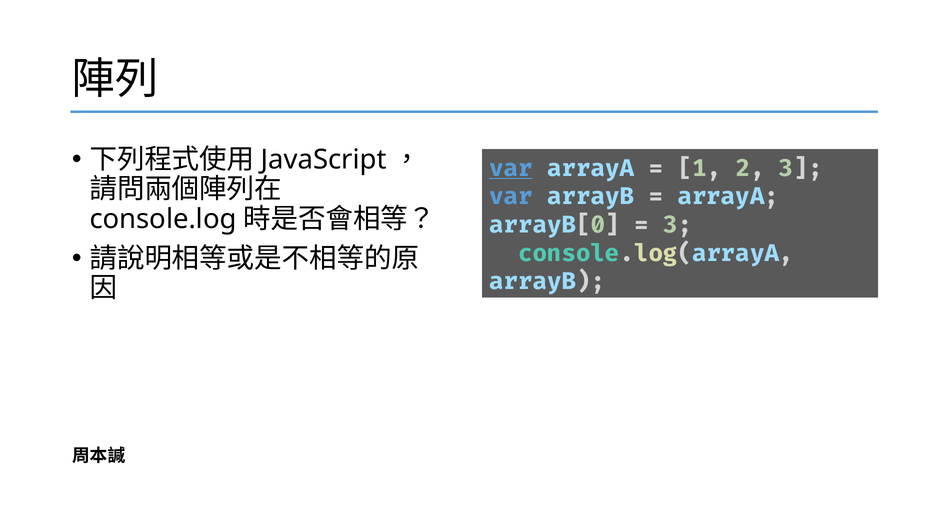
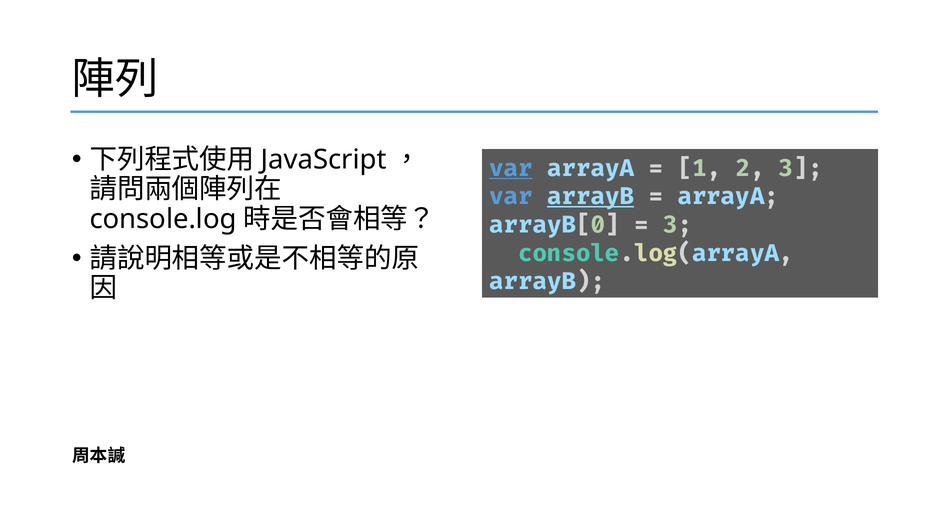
arrayB at (591, 196) underline: none -> present
